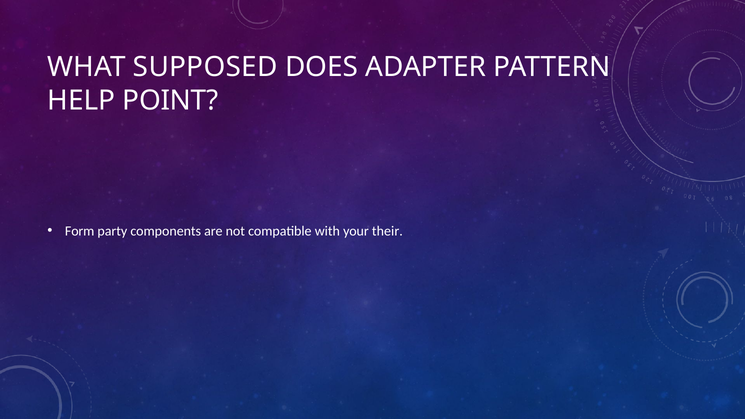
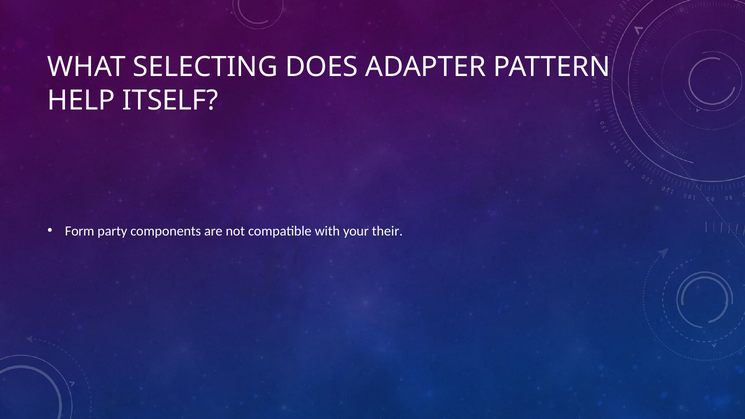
SUPPOSED: SUPPOSED -> SELECTING
POINT: POINT -> ITSELF
